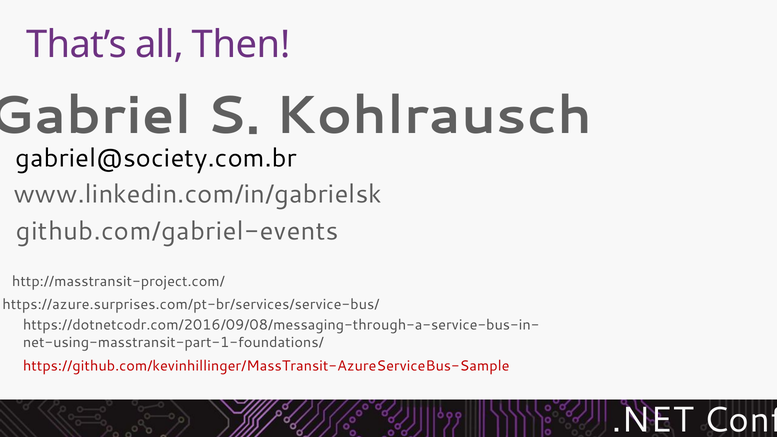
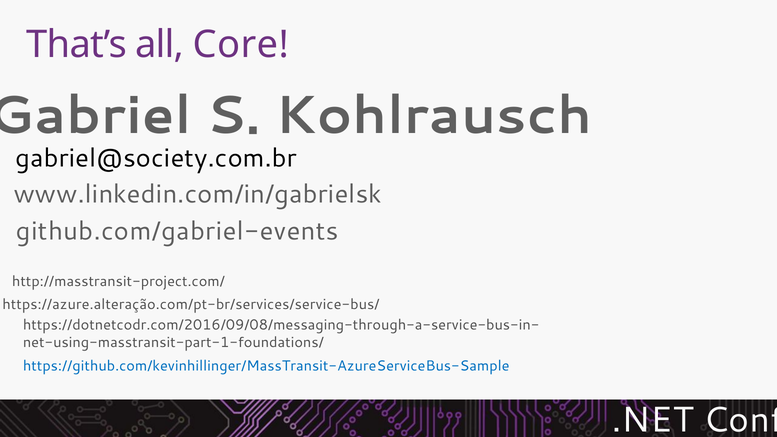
Then: Then -> Core
https://azure.surprises.com/pt-br/services/service-bus/: https://azure.surprises.com/pt-br/services/service-bus/ -> https://azure.alteração.com/pt-br/services/service-bus/
https://github.com/kevinhillinger/MassTransit-AzureServiceBus-Sample colour: red -> blue
